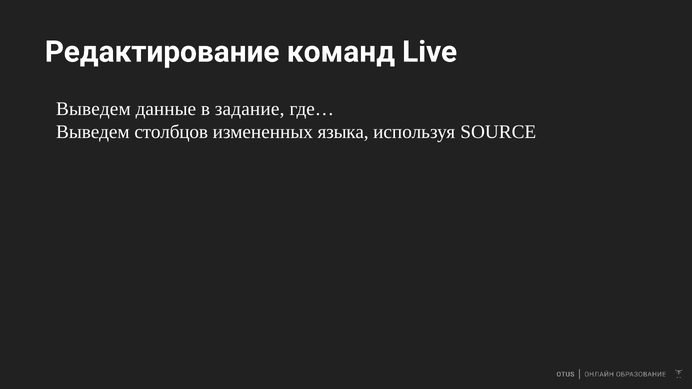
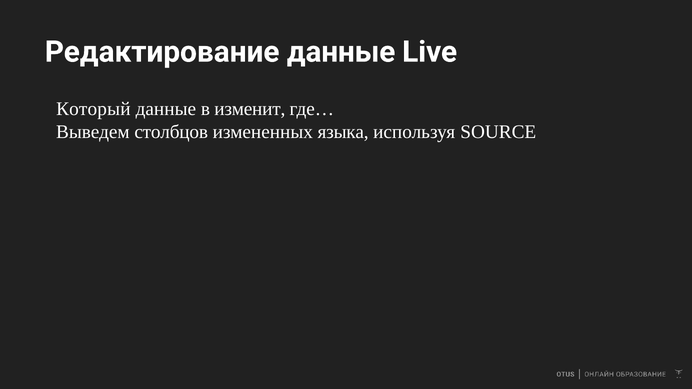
Редактирование команд: команд -> данные
Выведем at (93, 109): Выведем -> Который
задание: задание -> изменит
